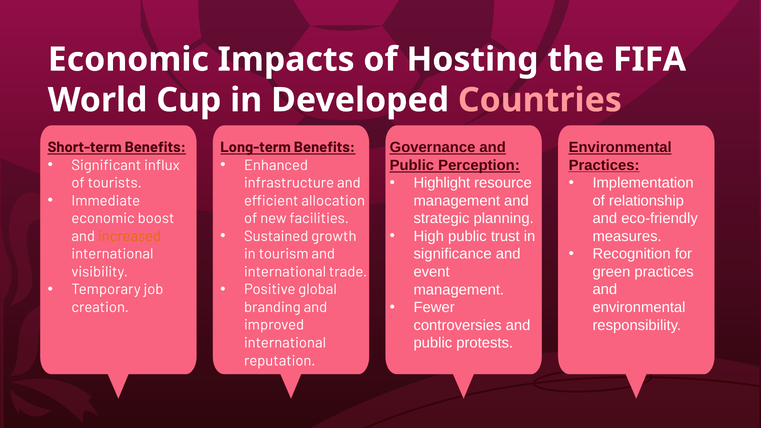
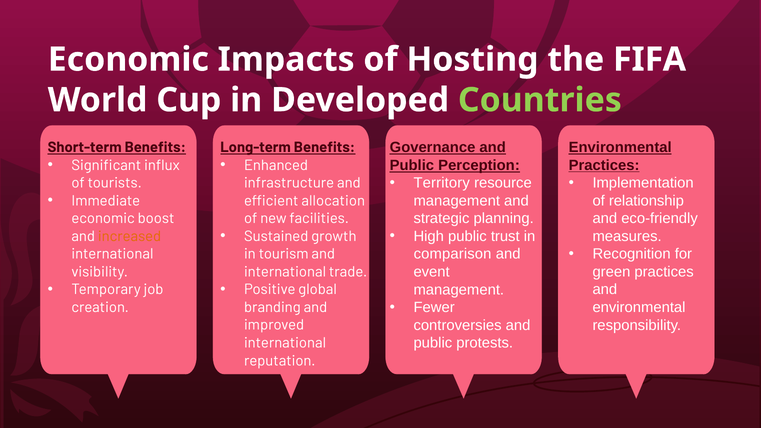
Countries colour: pink -> light green
Highlight: Highlight -> Territory
significance: significance -> comparison
